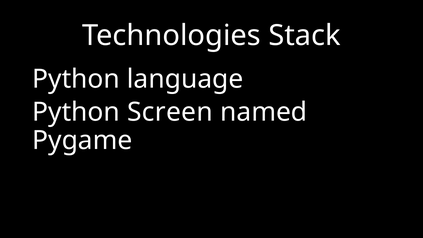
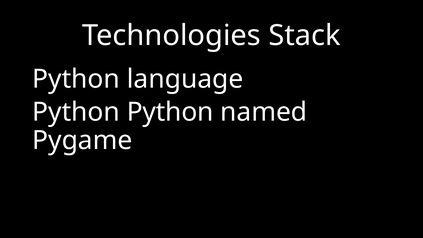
Python Screen: Screen -> Python
